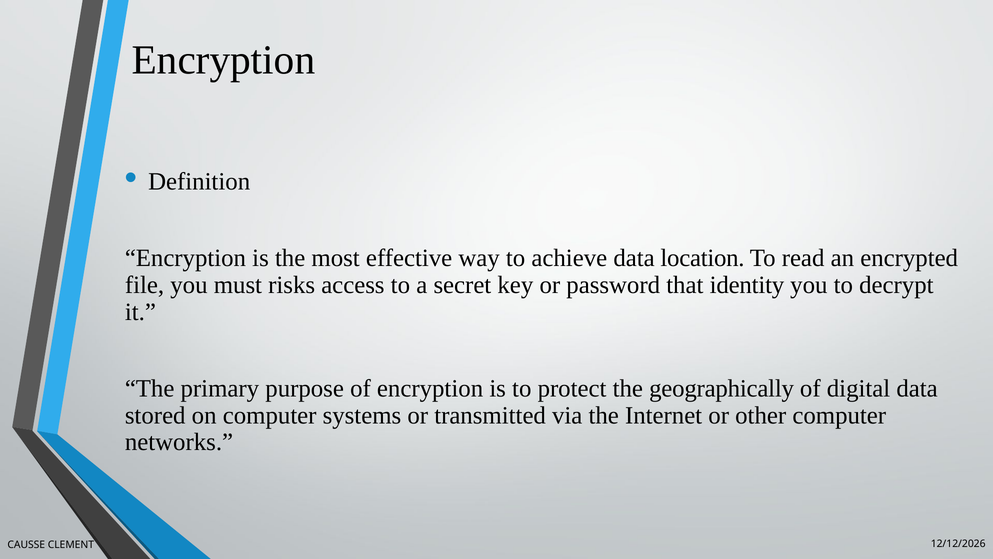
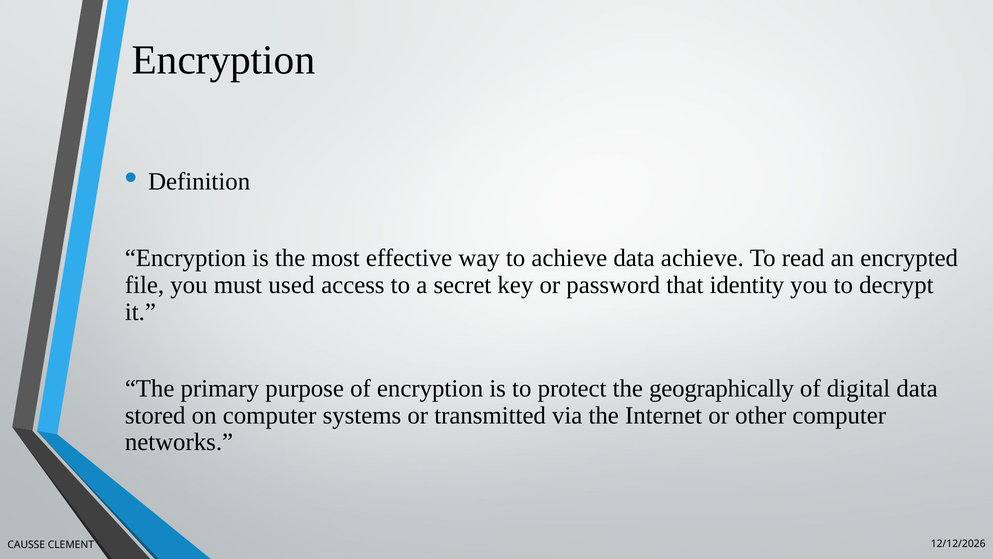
data location: location -> achieve
risks: risks -> used
